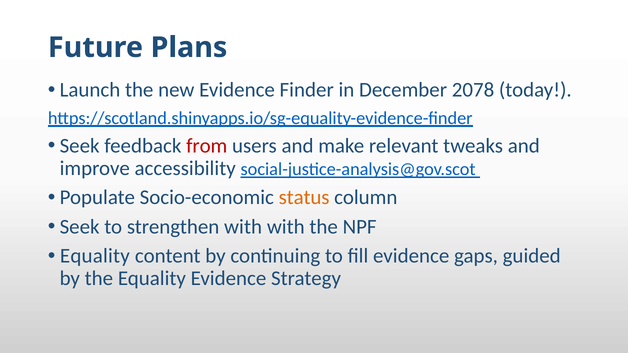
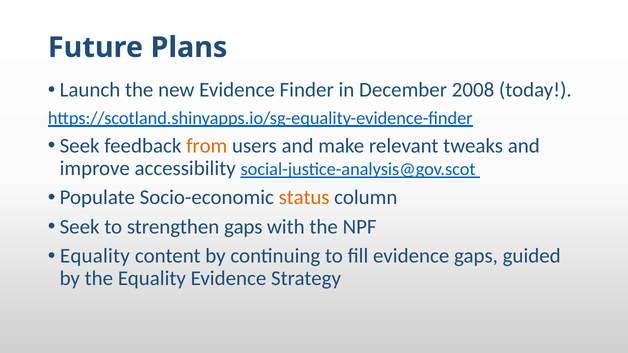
2078: 2078 -> 2008
from colour: red -> orange
strengthen with: with -> gaps
